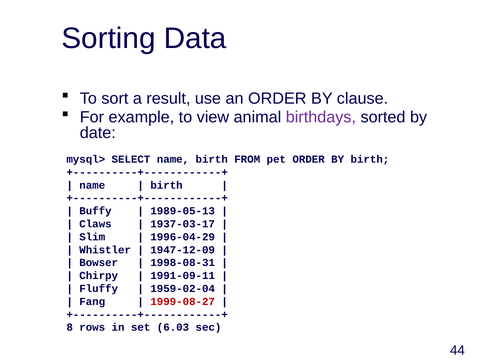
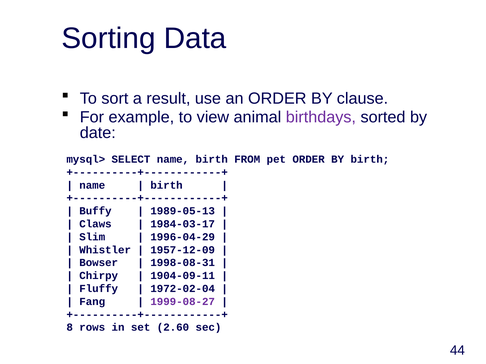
1937-03-17: 1937-03-17 -> 1984-03-17
1947-12-09: 1947-12-09 -> 1957-12-09
1991-09-11: 1991-09-11 -> 1904-09-11
1959-02-04: 1959-02-04 -> 1972-02-04
1999-08-27 colour: red -> purple
6.03: 6.03 -> 2.60
